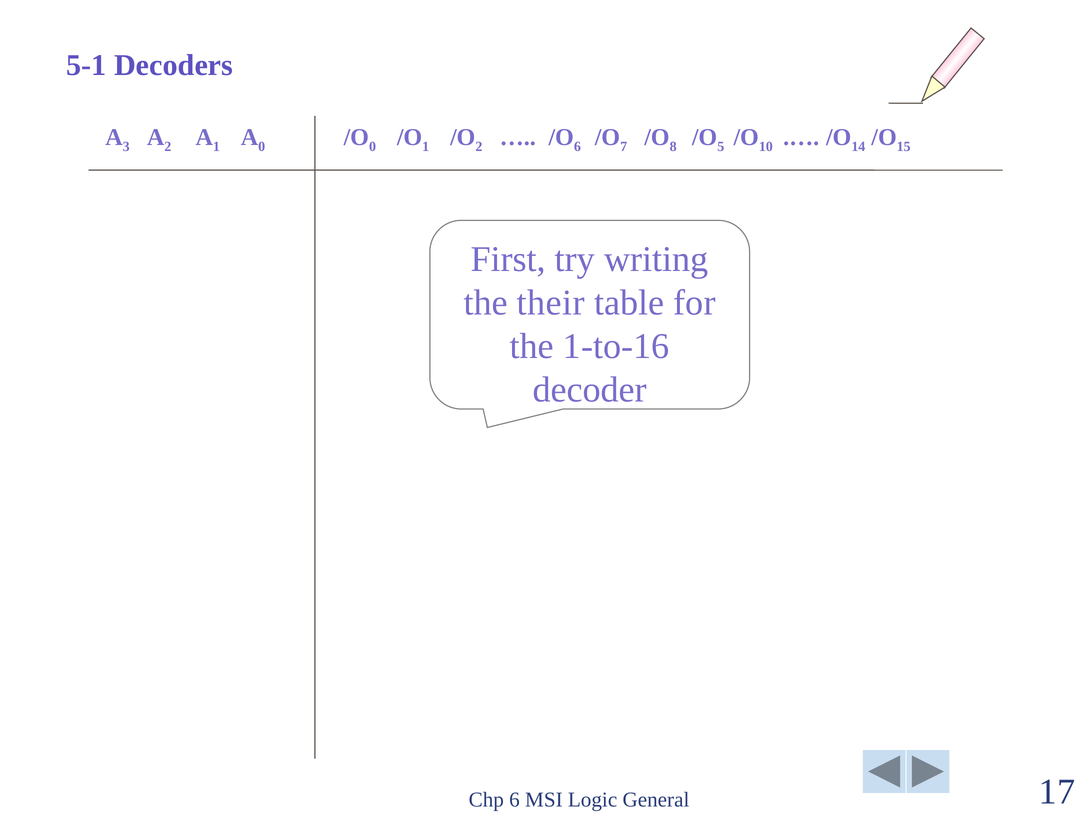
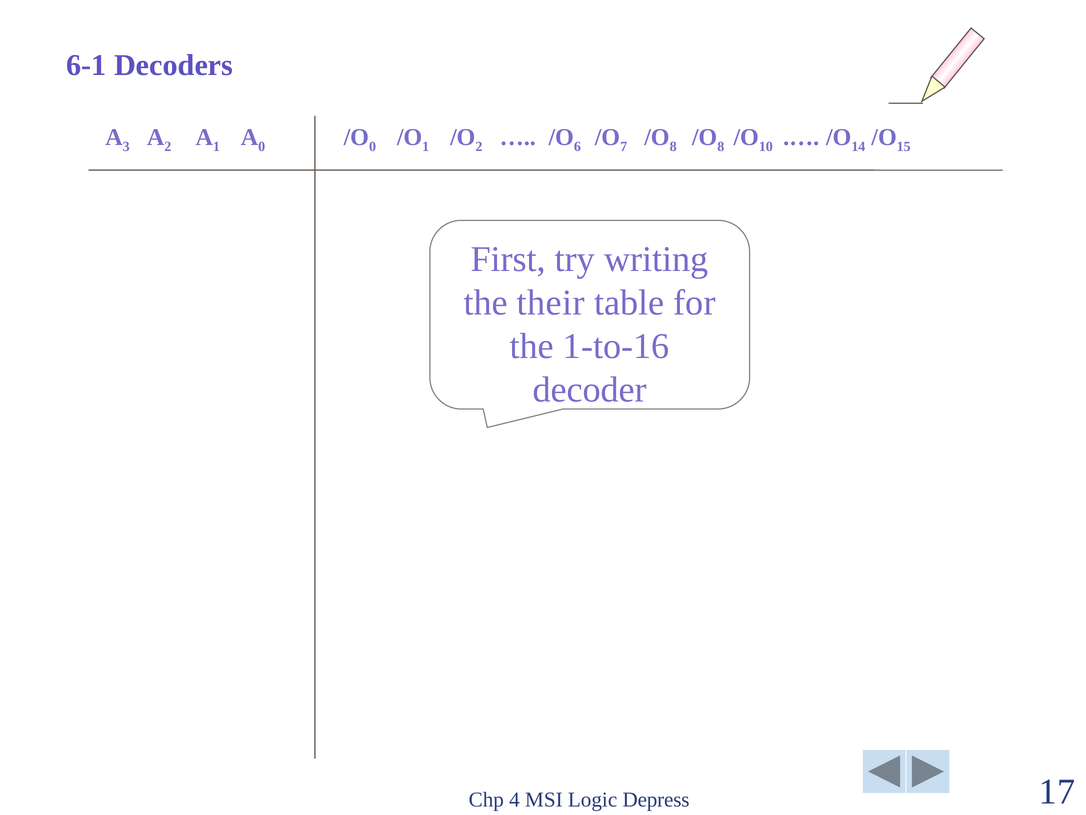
5-1: 5-1 -> 6-1
5 at (721, 147): 5 -> 8
Chp 6: 6 -> 4
General: General -> Depress
